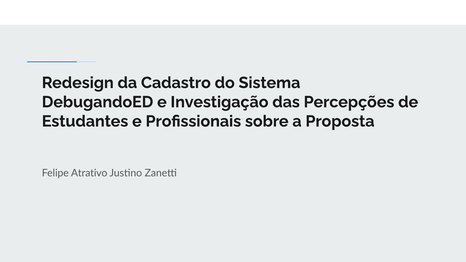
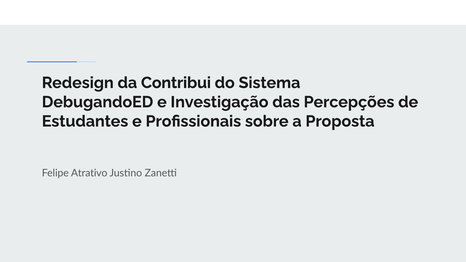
Cadastro: Cadastro -> Contribui
